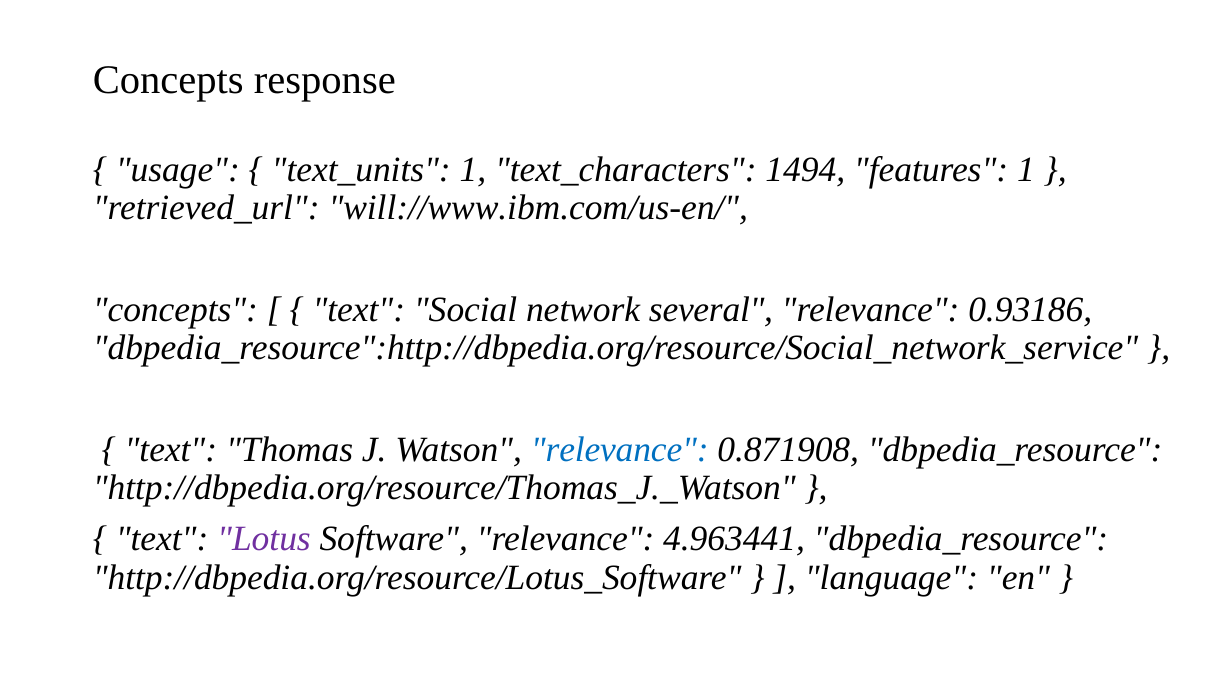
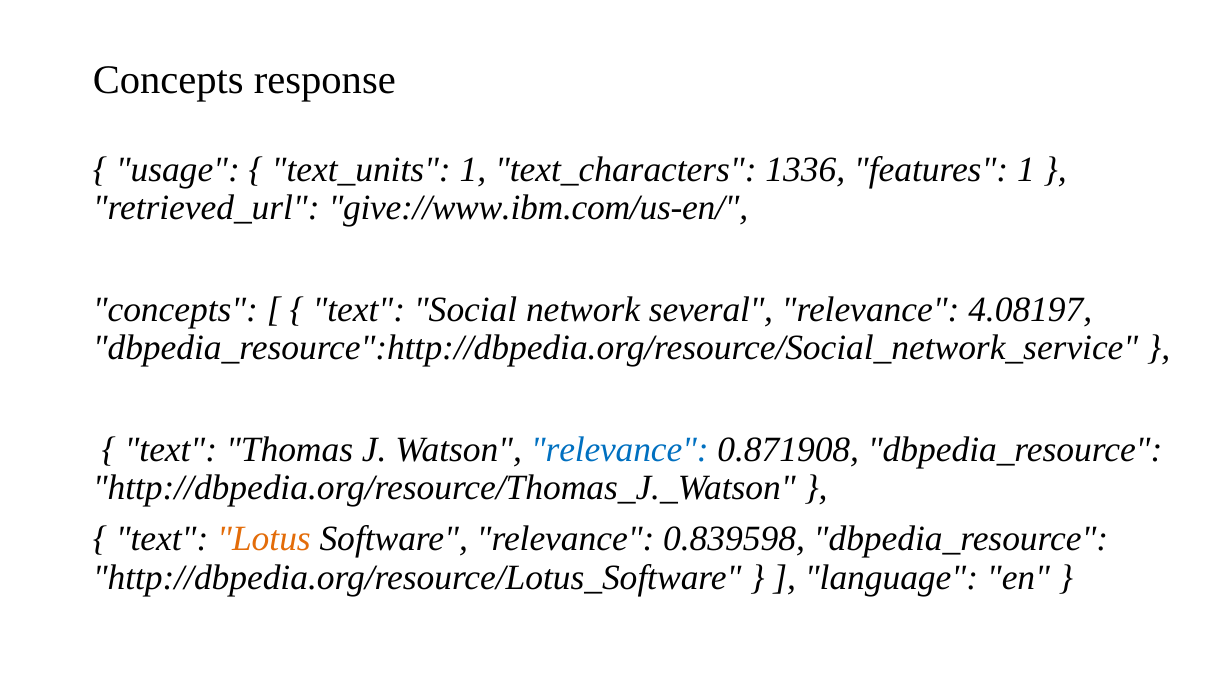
1494: 1494 -> 1336
will://www.ibm.com/us-en/: will://www.ibm.com/us-en/ -> give://www.ibm.com/us-en/
0.93186: 0.93186 -> 4.08197
Lotus colour: purple -> orange
4.963441: 4.963441 -> 0.839598
